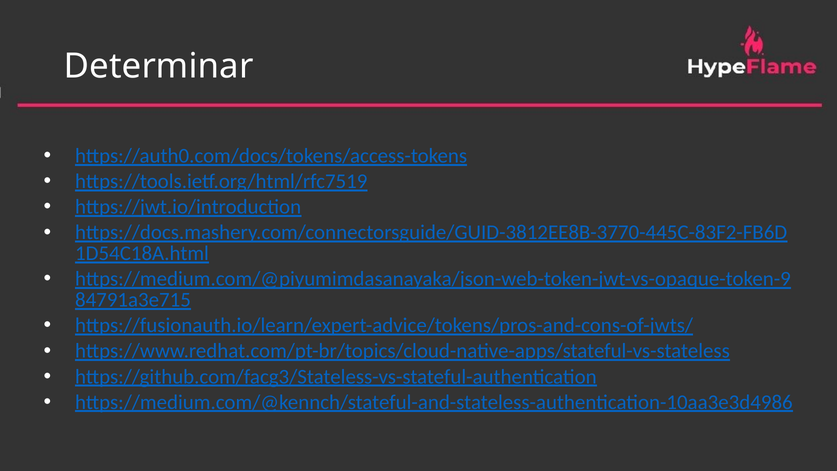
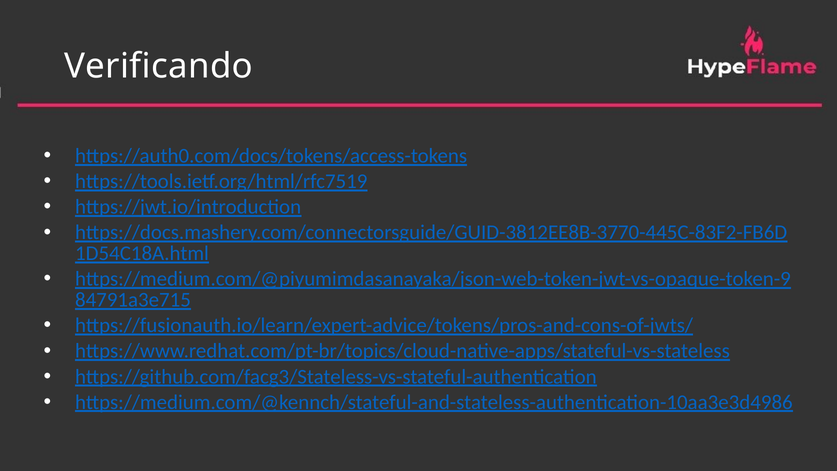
Determinar: Determinar -> Verificando
